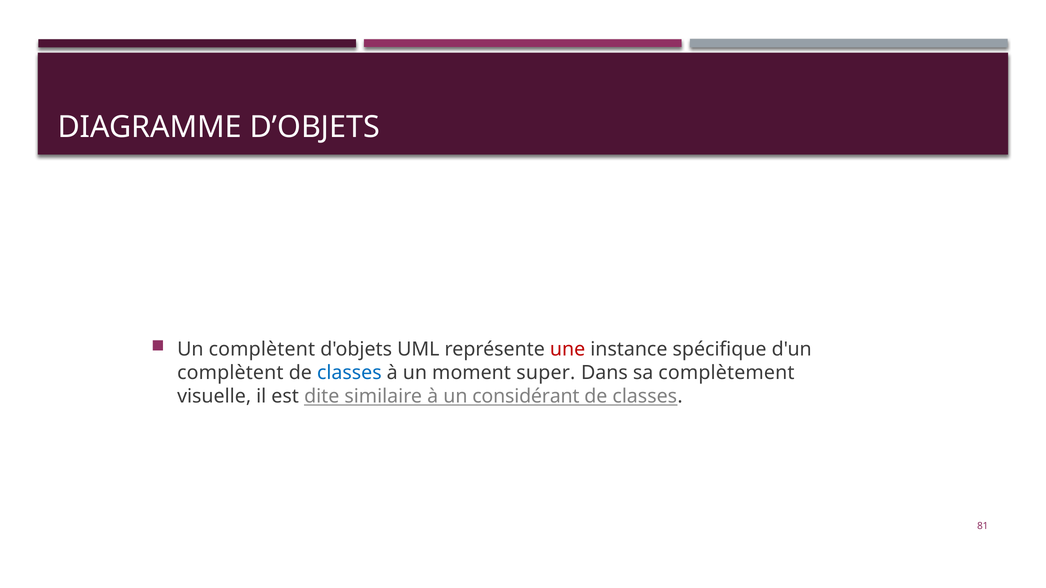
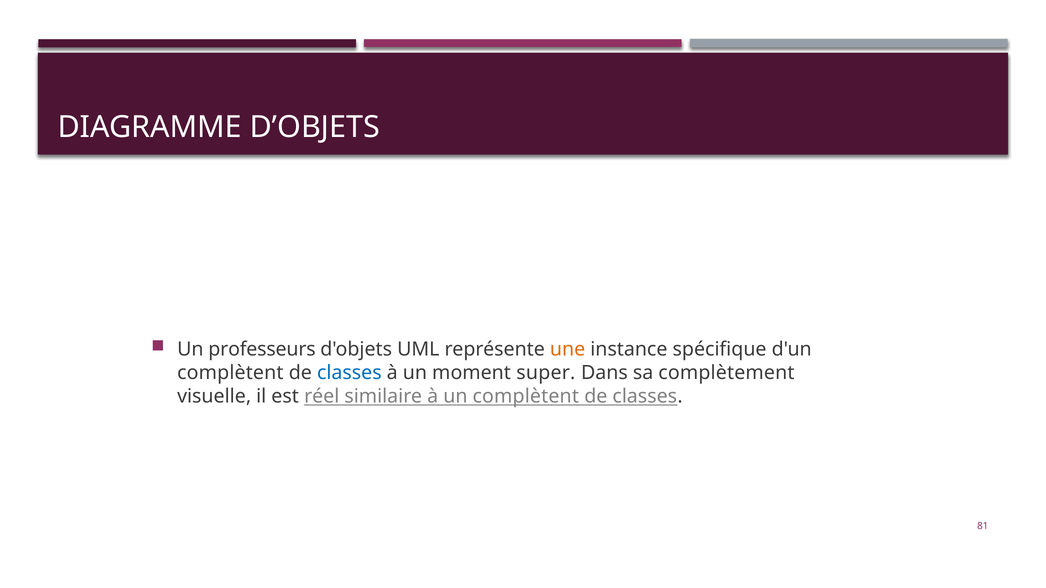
Un complètent: complètent -> professeurs
une colour: red -> orange
dite: dite -> réel
un considérant: considérant -> complètent
